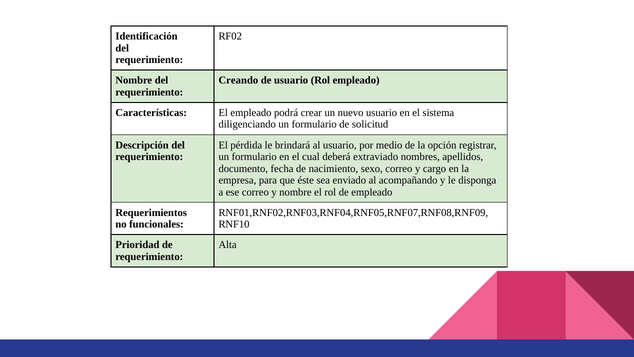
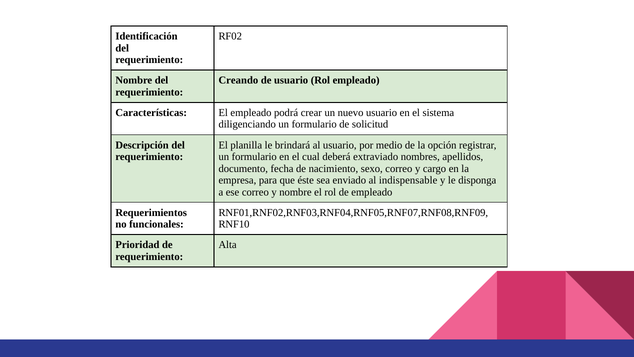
pérdida: pérdida -> planilla
acompañando: acompañando -> indispensable
